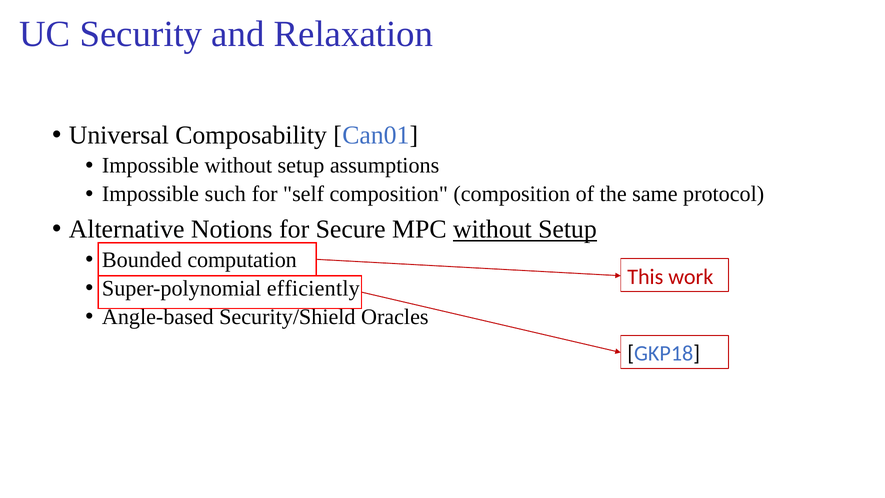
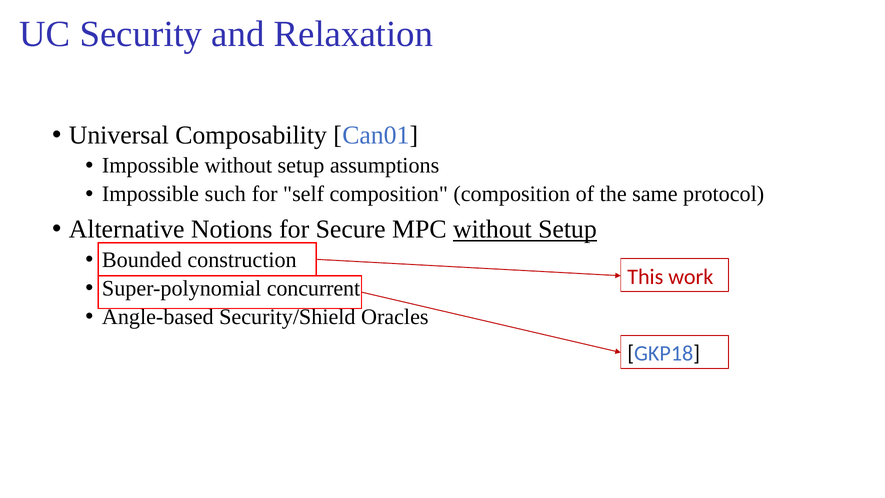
computation: computation -> construction
efficiently: efficiently -> concurrent
